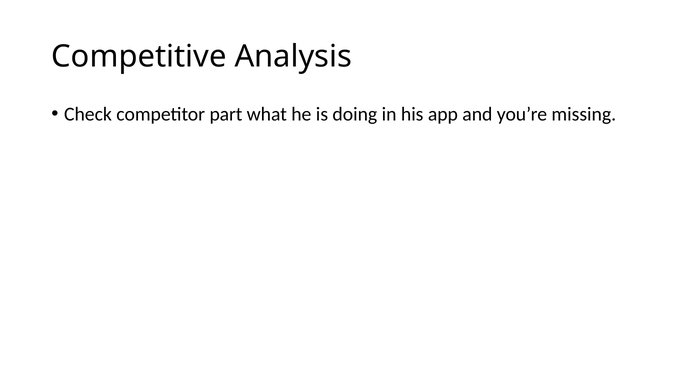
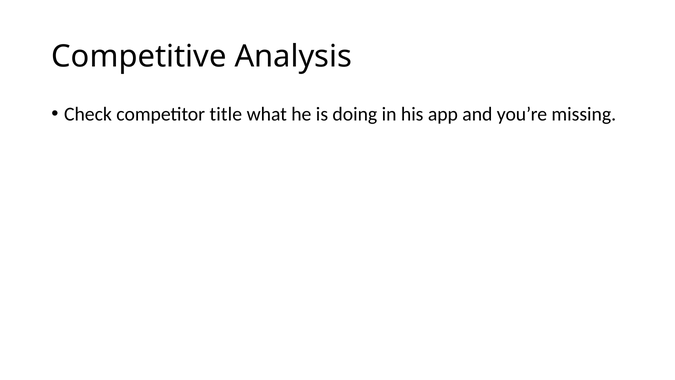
part: part -> title
